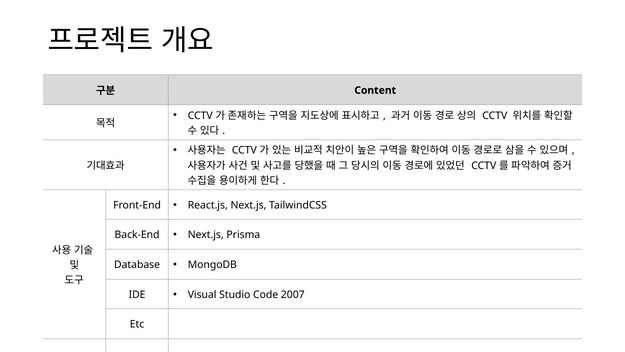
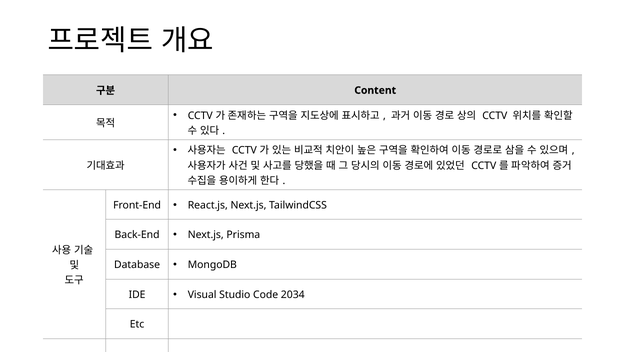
2007: 2007 -> 2034
